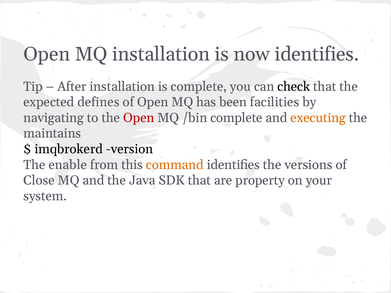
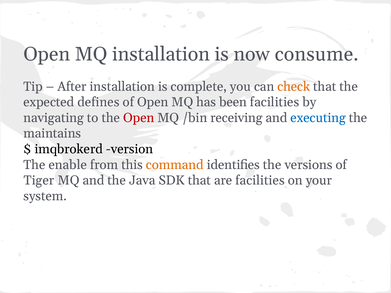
now identifies: identifies -> consume
check colour: black -> orange
/bin complete: complete -> receiving
executing colour: orange -> blue
Close: Close -> Tiger
are property: property -> facilities
